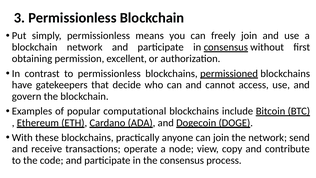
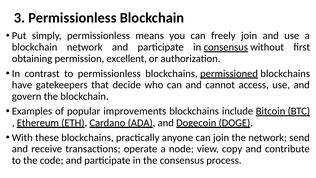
computational: computational -> improvements
